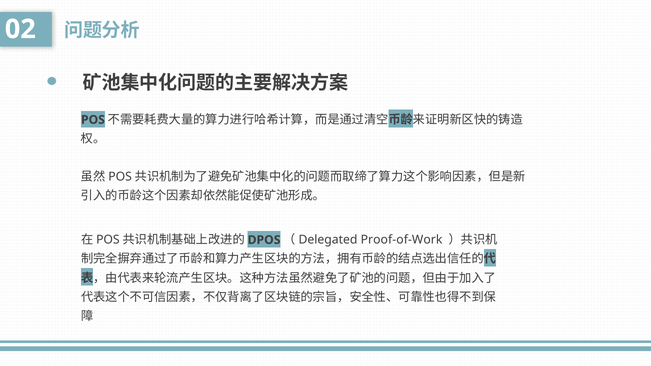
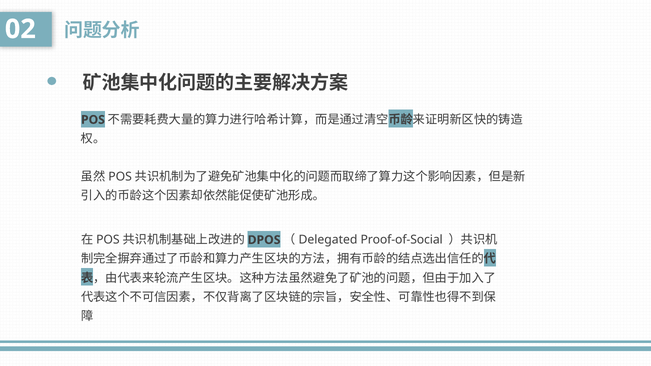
Proof-of-Work: Proof-of-Work -> Proof-of-Social
